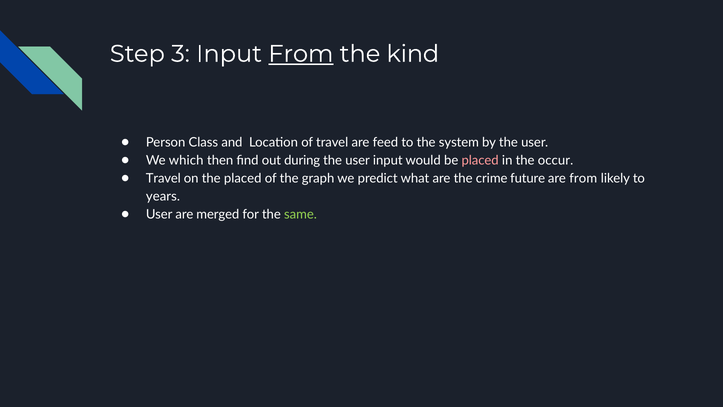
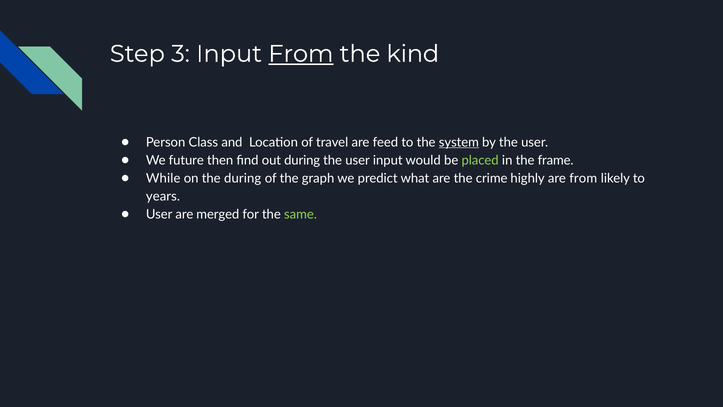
system underline: none -> present
which: which -> future
placed at (480, 160) colour: pink -> light green
occur: occur -> frame
Travel at (163, 178): Travel -> While
the placed: placed -> during
future: future -> highly
